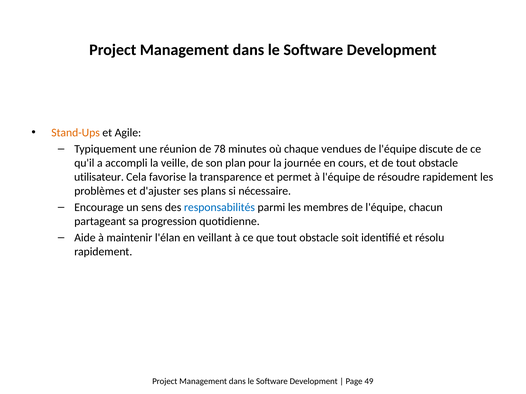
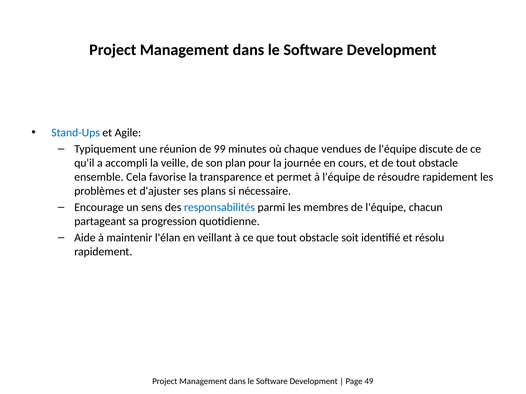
Stand-Ups colour: orange -> blue
78: 78 -> 99
utilisateur: utilisateur -> ensemble
